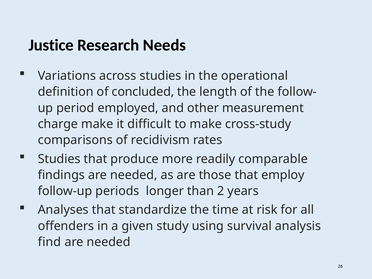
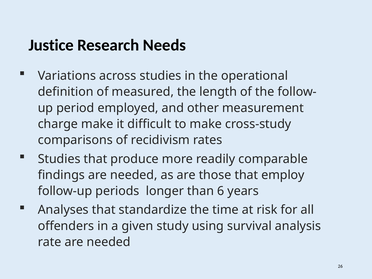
concluded: concluded -> measured
2: 2 -> 6
find: find -> rate
